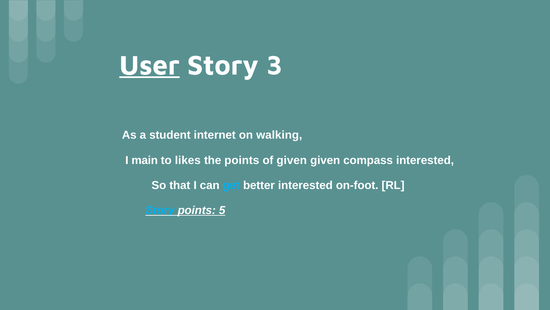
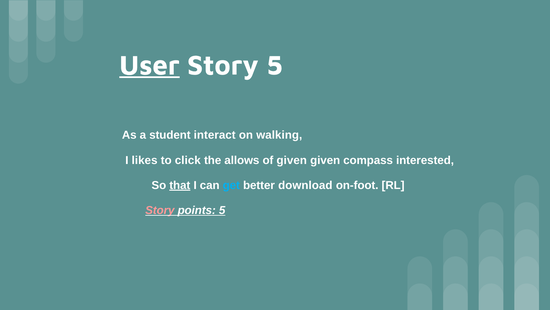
Story 3: 3 -> 5
internet: internet -> interact
main: main -> likes
likes: likes -> click
the points: points -> allows
that underline: none -> present
better interested: interested -> download
Story at (160, 210) colour: light blue -> pink
